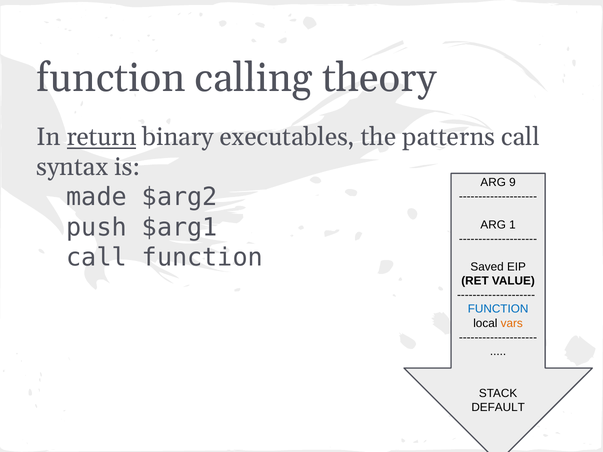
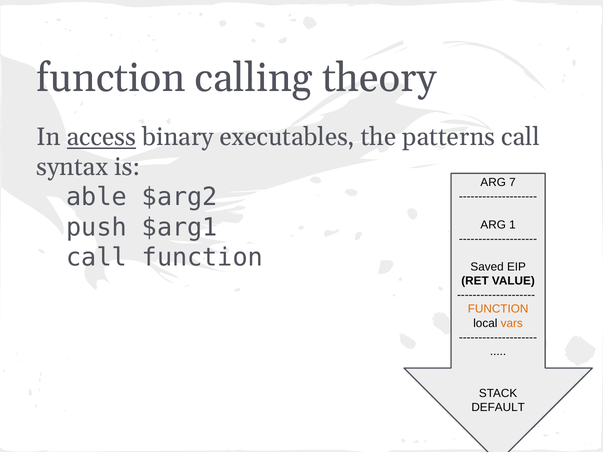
return: return -> access
9: 9 -> 7
made: made -> able
FUNCTION at (498, 309) colour: blue -> orange
